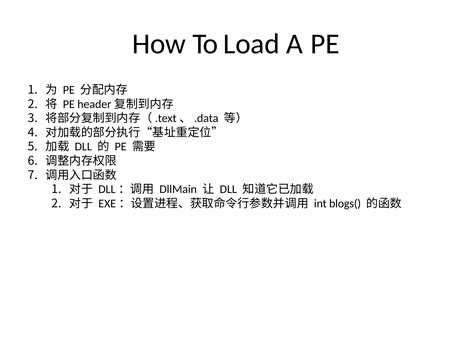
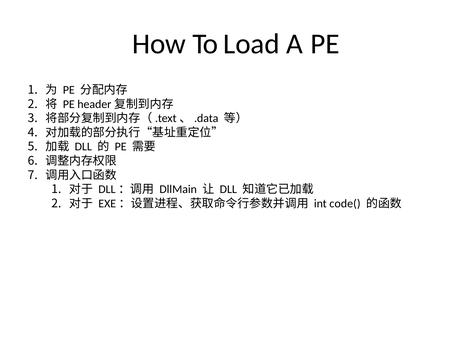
blogs(: blogs( -> code(
